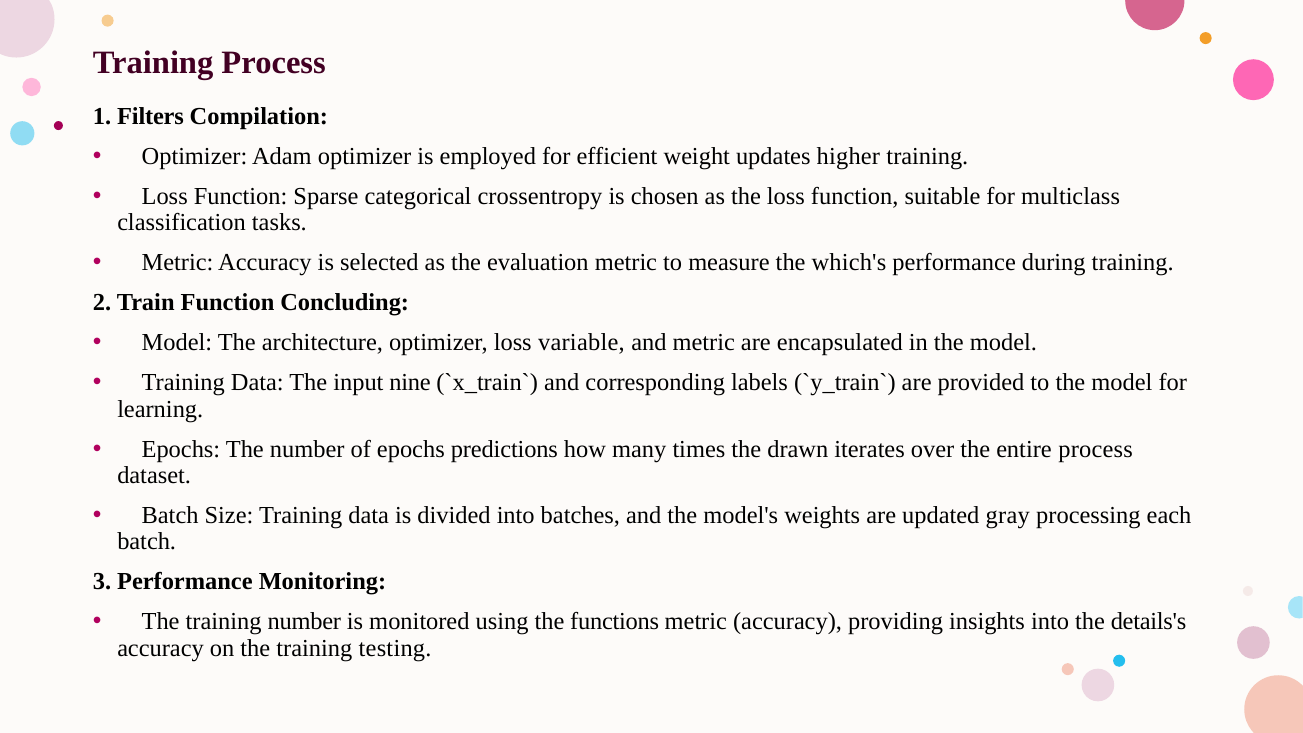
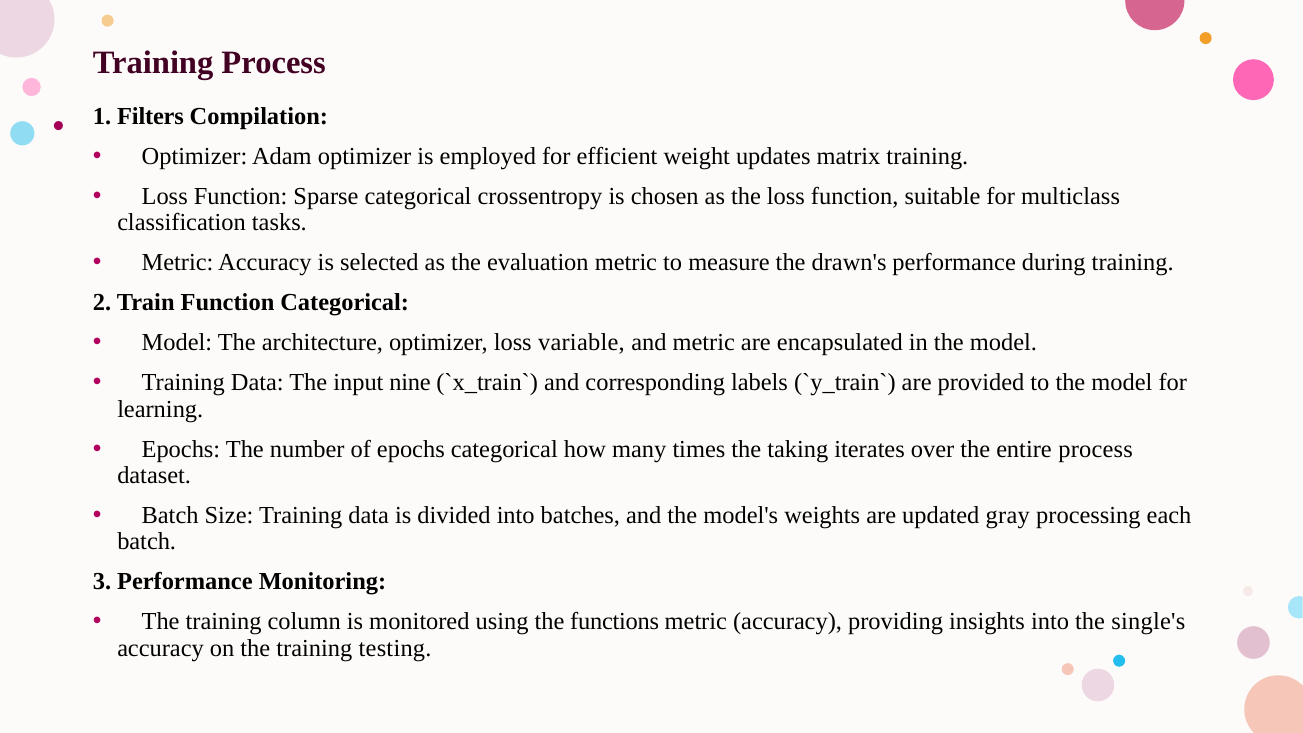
higher: higher -> matrix
which's: which's -> drawn's
Function Concluding: Concluding -> Categorical
epochs predictions: predictions -> categorical
drawn: drawn -> taking
training number: number -> column
details's: details's -> single's
